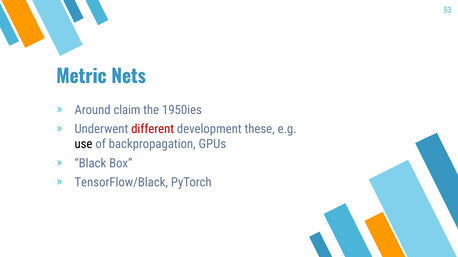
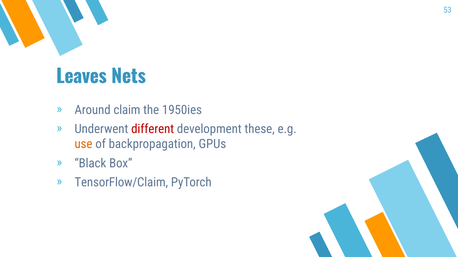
Metric: Metric -> Leaves
use colour: black -> orange
TensorFlow/Black: TensorFlow/Black -> TensorFlow/Claim
